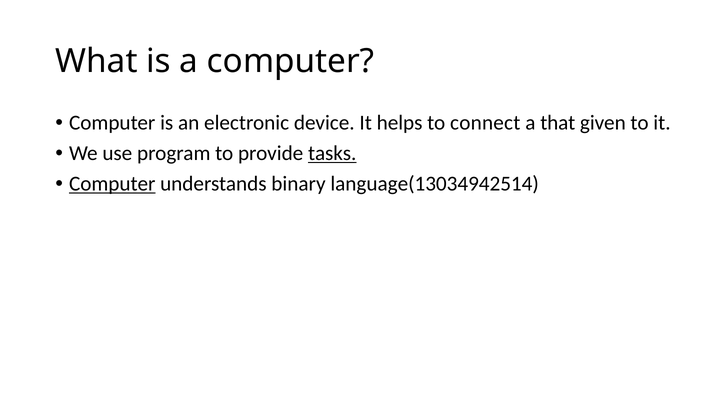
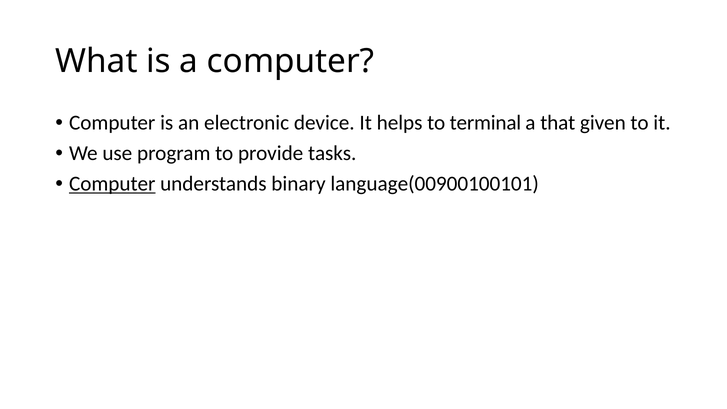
connect: connect -> terminal
tasks underline: present -> none
language(13034942514: language(13034942514 -> language(00900100101
